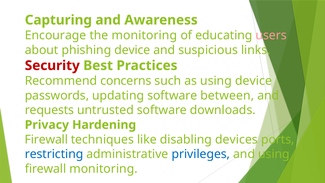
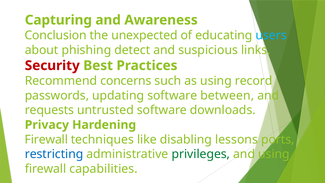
Encourage: Encourage -> Conclusion
the monitoring: monitoring -> unexpected
users colour: pink -> light blue
phishing device: device -> detect
using device: device -> record
devices: devices -> lessons
privileges colour: blue -> green
firewall monitoring: monitoring -> capabilities
